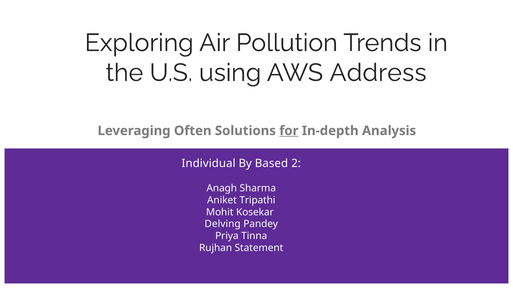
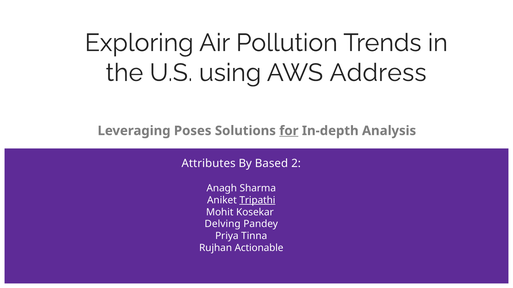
Often: Often -> Poses
Individual: Individual -> Attributes
Tripathi underline: none -> present
Statement: Statement -> Actionable
